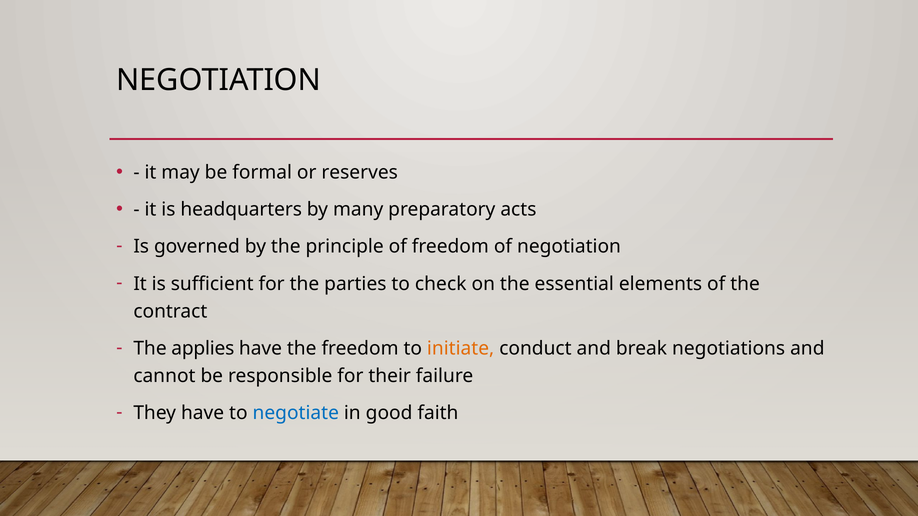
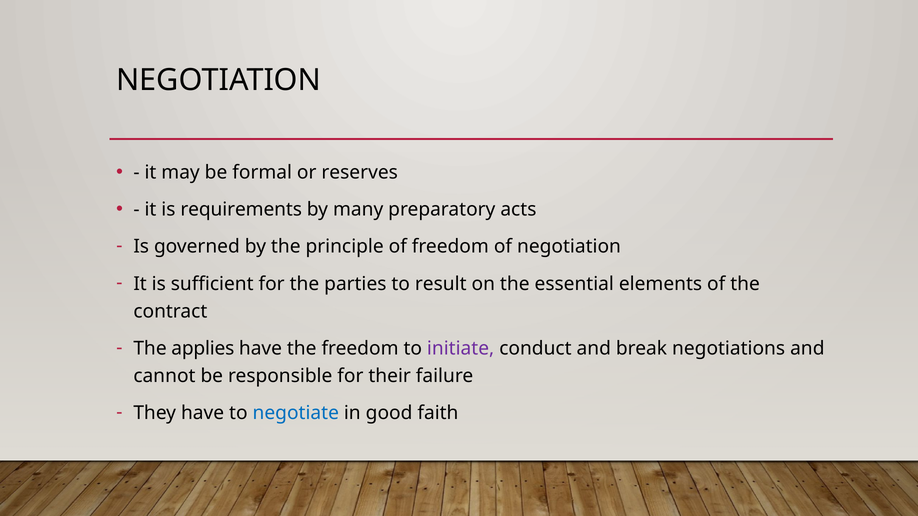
headquarters: headquarters -> requirements
check: check -> result
initiate colour: orange -> purple
